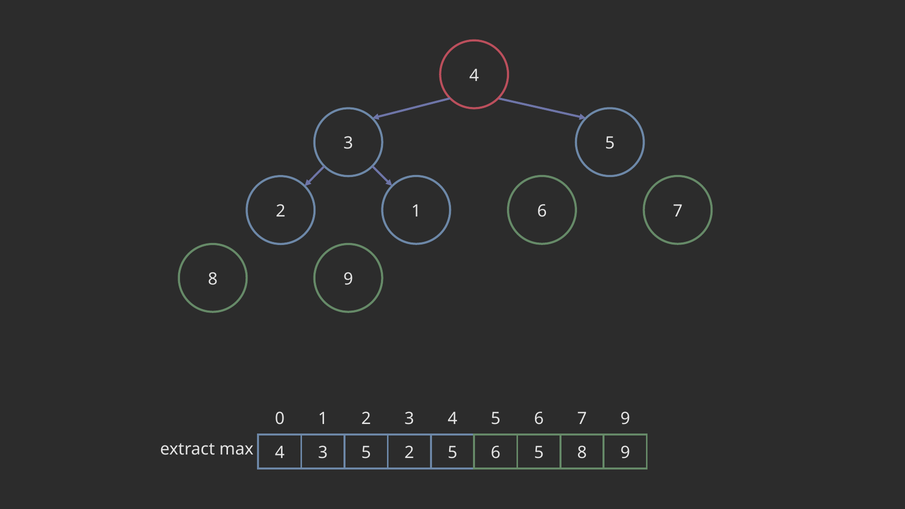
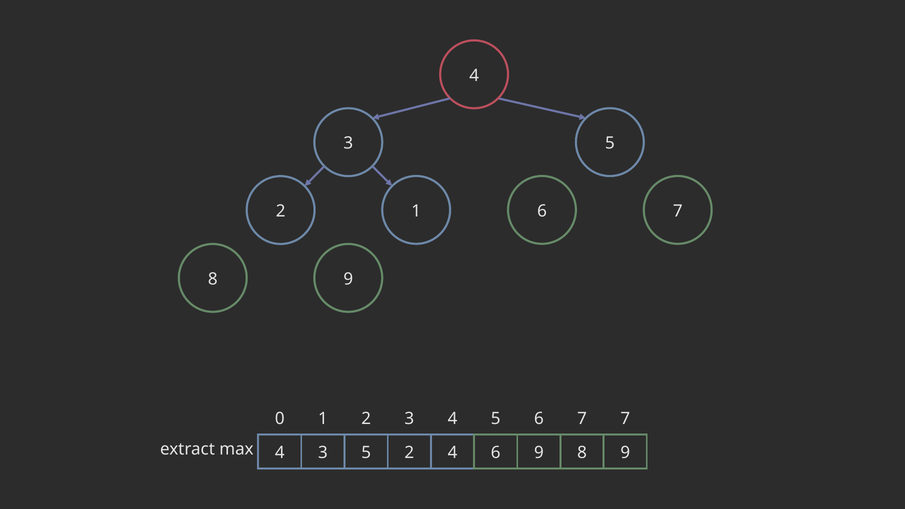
7 9: 9 -> 7
2 5: 5 -> 4
6 5: 5 -> 9
